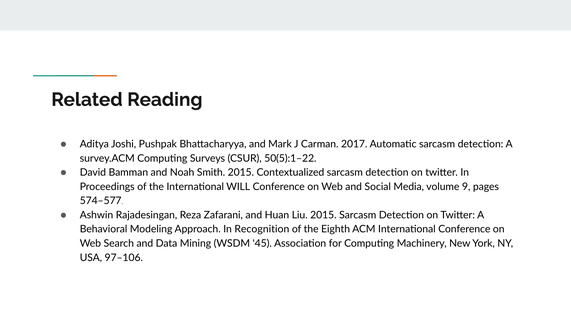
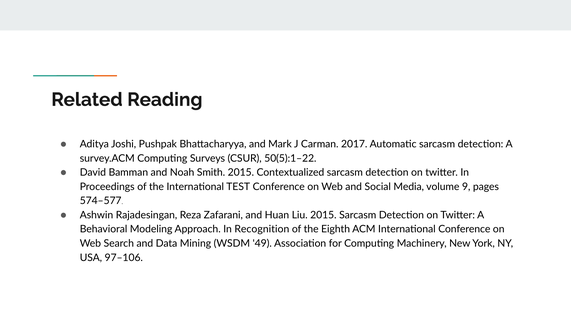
WILL: WILL -> TEST
45: 45 -> 49
